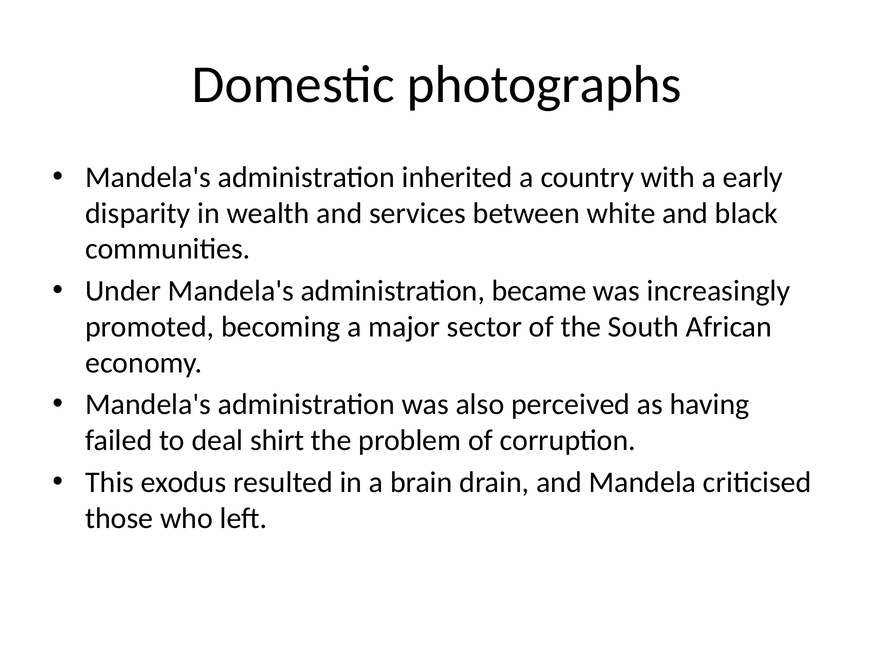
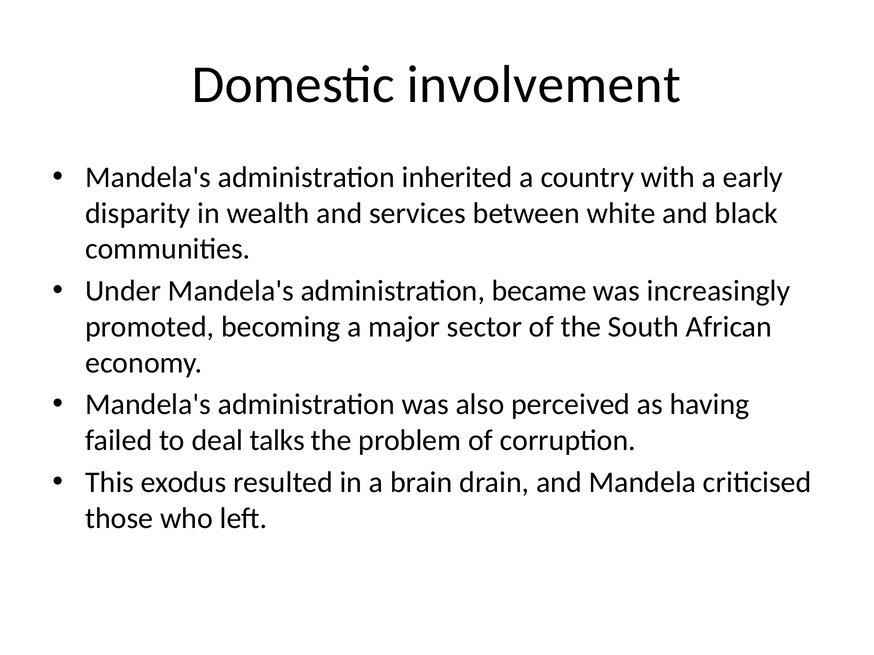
photographs: photographs -> involvement
shirt: shirt -> talks
